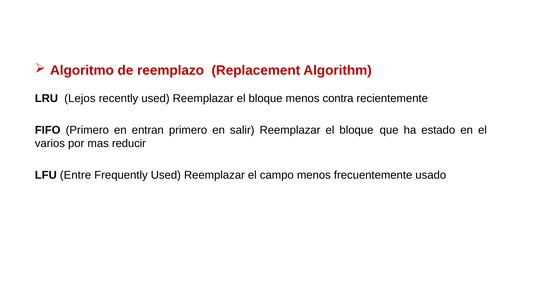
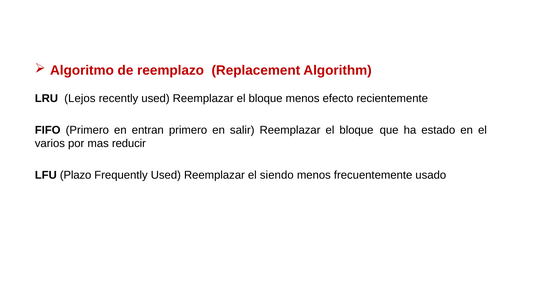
contra: contra -> efecto
Entre: Entre -> Plazo
campo: campo -> siendo
